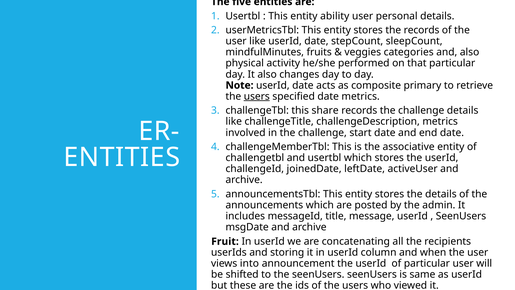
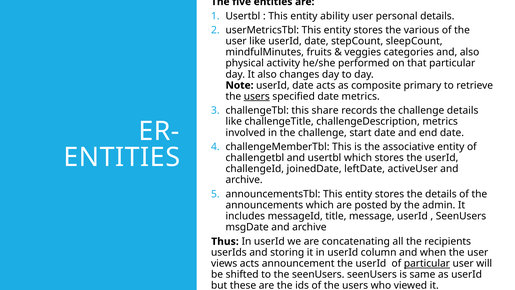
the records: records -> various
Fruit: Fruit -> Thus
views into: into -> acts
particular at (427, 263) underline: none -> present
